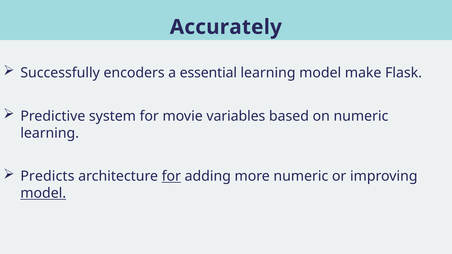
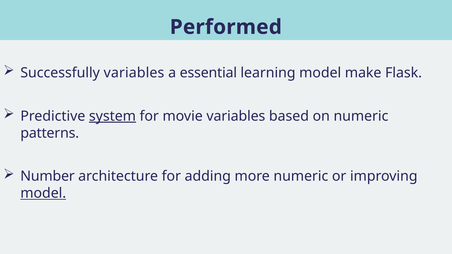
Accurately: Accurately -> Performed
Successfully encoders: encoders -> variables
system underline: none -> present
learning at (50, 133): learning -> patterns
Predicts: Predicts -> Number
for at (171, 177) underline: present -> none
